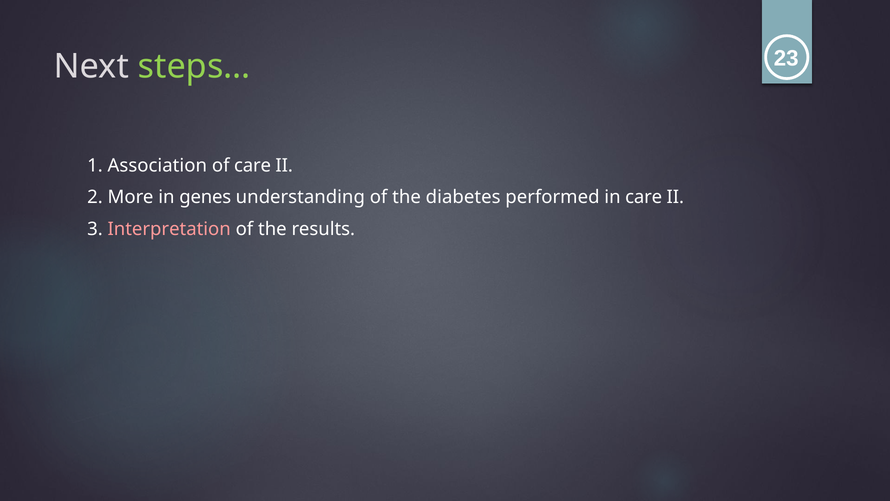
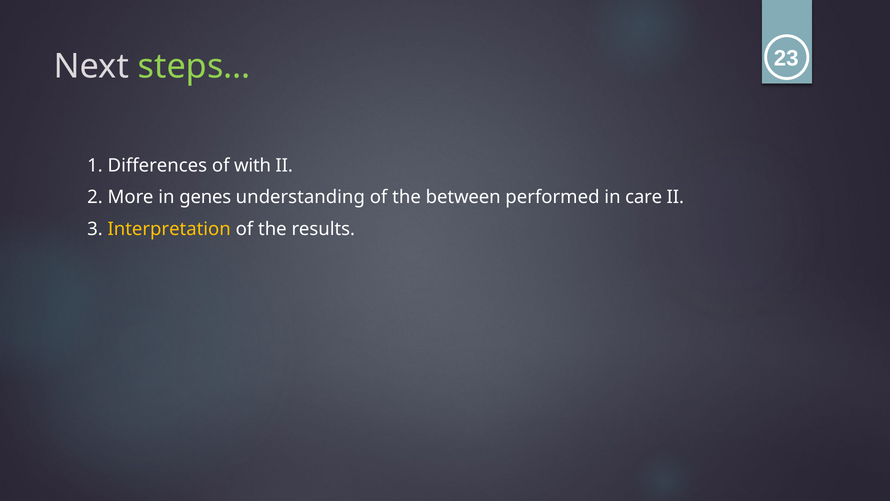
Association: Association -> Differences
of care: care -> with
diabetes: diabetes -> between
Interpretation colour: pink -> yellow
